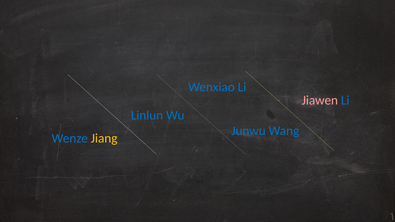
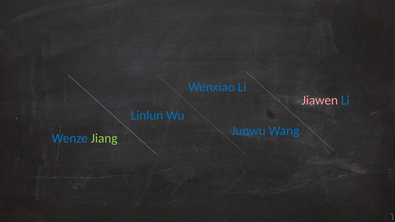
Jiang colour: yellow -> light green
